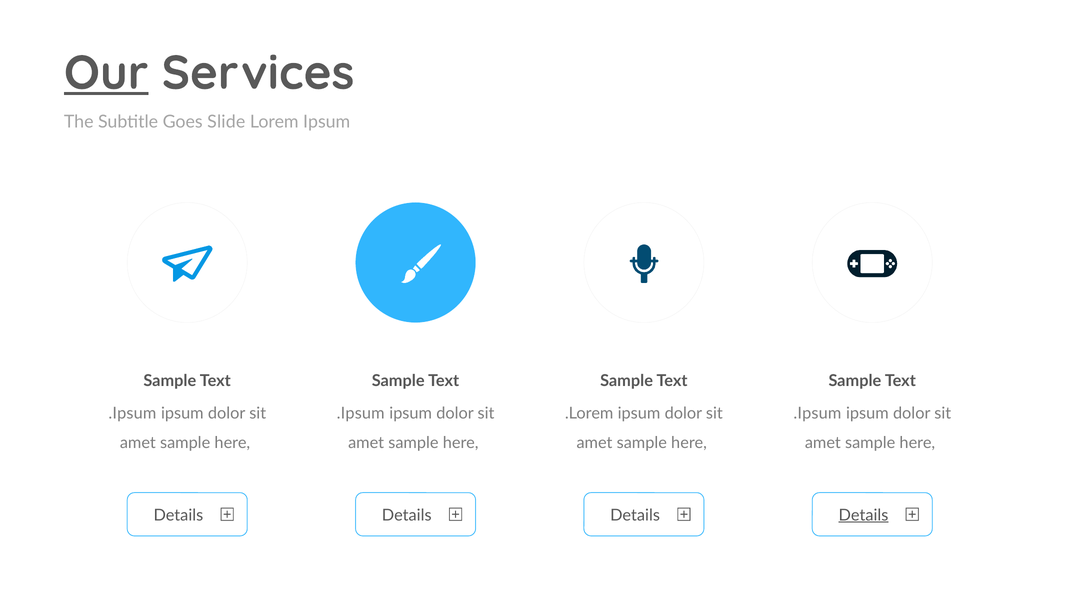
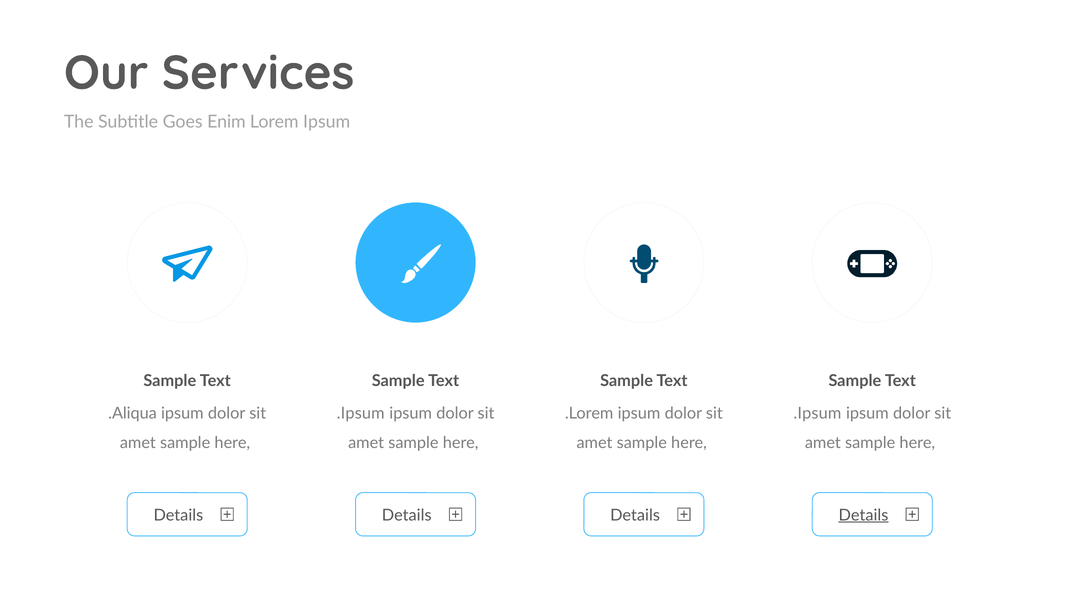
Our underline: present -> none
Slide: Slide -> Enim
.Ipsum at (132, 413): .Ipsum -> .Aliqua
